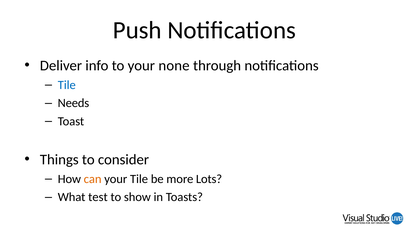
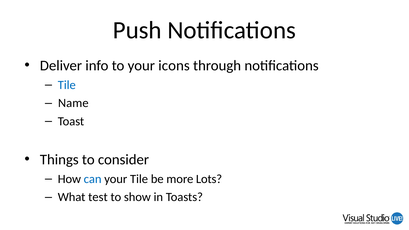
none: none -> icons
Needs: Needs -> Name
can colour: orange -> blue
